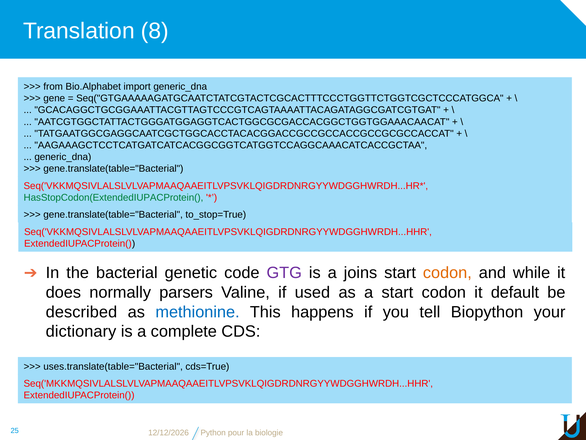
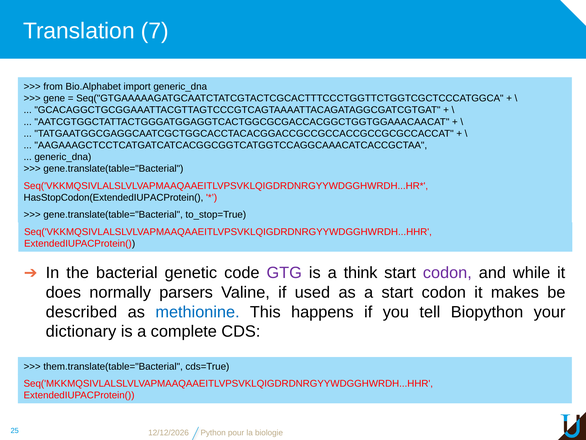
8: 8 -> 7
HasStopCodon(ExtendedIUPACProtein( colour: green -> black
joins: joins -> think
codon at (447, 273) colour: orange -> purple
default: default -> makes
uses.translate(table="Bacterial: uses.translate(table="Bacterial -> them.translate(table="Bacterial
